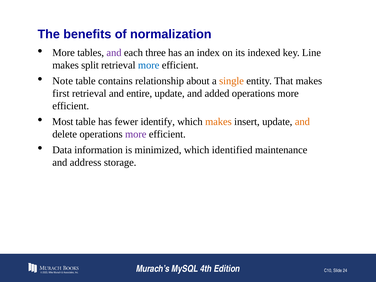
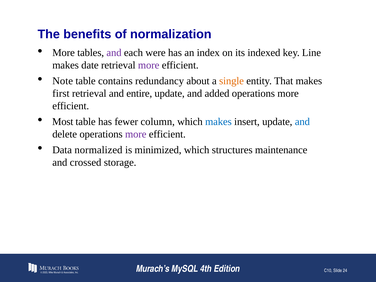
three: three -> were
split: split -> date
more at (149, 65) colour: blue -> purple
relationship: relationship -> redundancy
identify: identify -> column
makes at (218, 122) colour: orange -> blue
and at (302, 122) colour: orange -> blue
information: information -> normalized
identified: identified -> structures
address: address -> crossed
